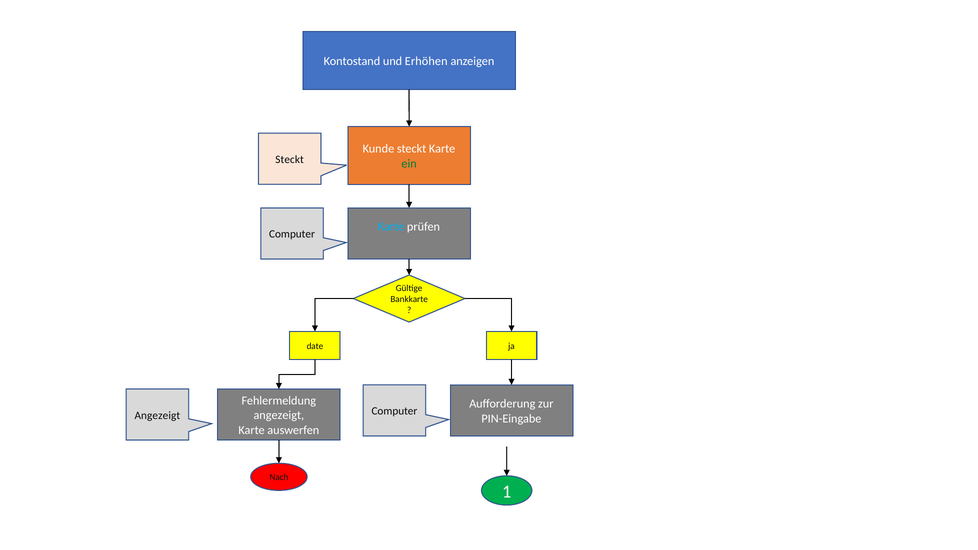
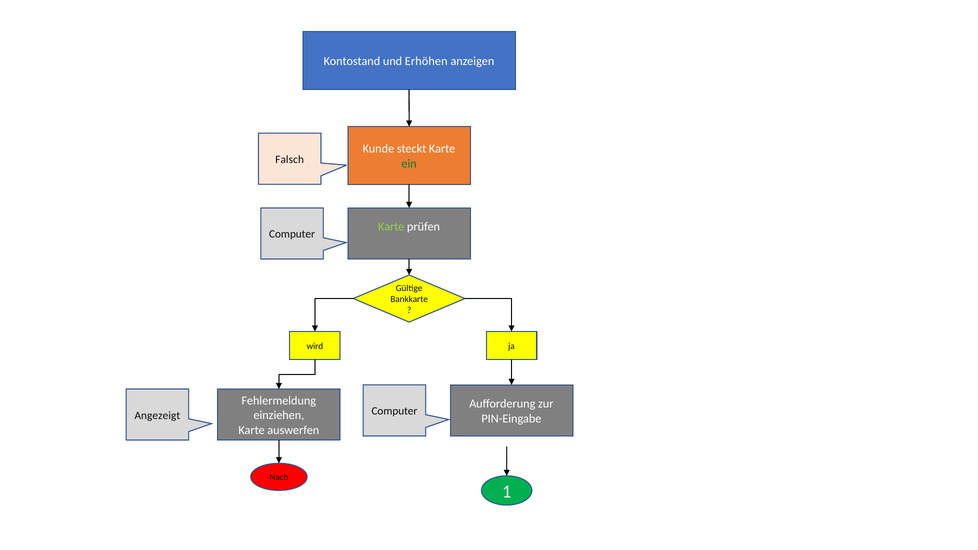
Steckt at (290, 160): Steckt -> Falsch
Karte at (391, 227) colour: light blue -> light green
date: date -> wird
angezeigt at (279, 415): angezeigt -> einziehen
